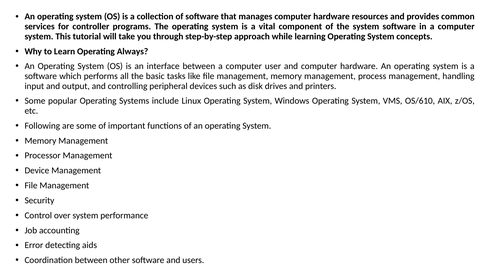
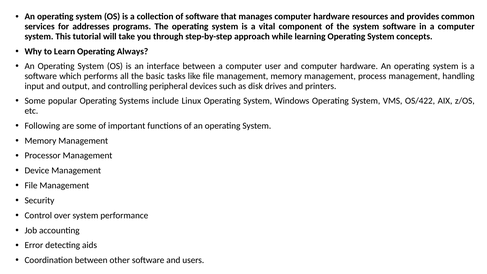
controller: controller -> addresses
OS/610: OS/610 -> OS/422
